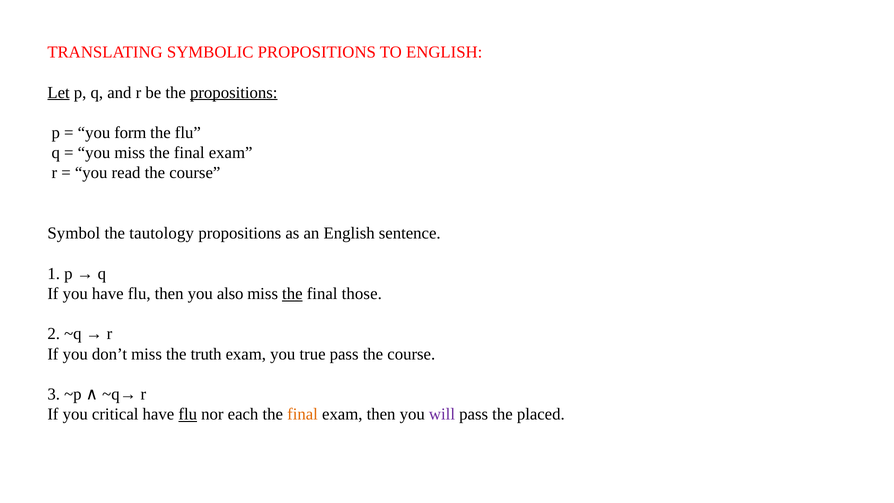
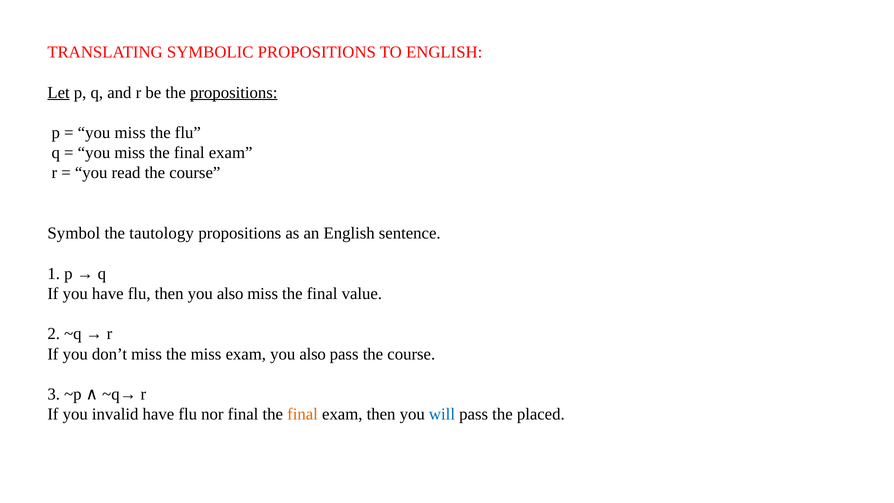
form at (130, 133): form -> miss
the at (292, 294) underline: present -> none
those: those -> value
the truth: truth -> miss
exam you true: true -> also
critical: critical -> invalid
flu at (188, 414) underline: present -> none
nor each: each -> final
will colour: purple -> blue
